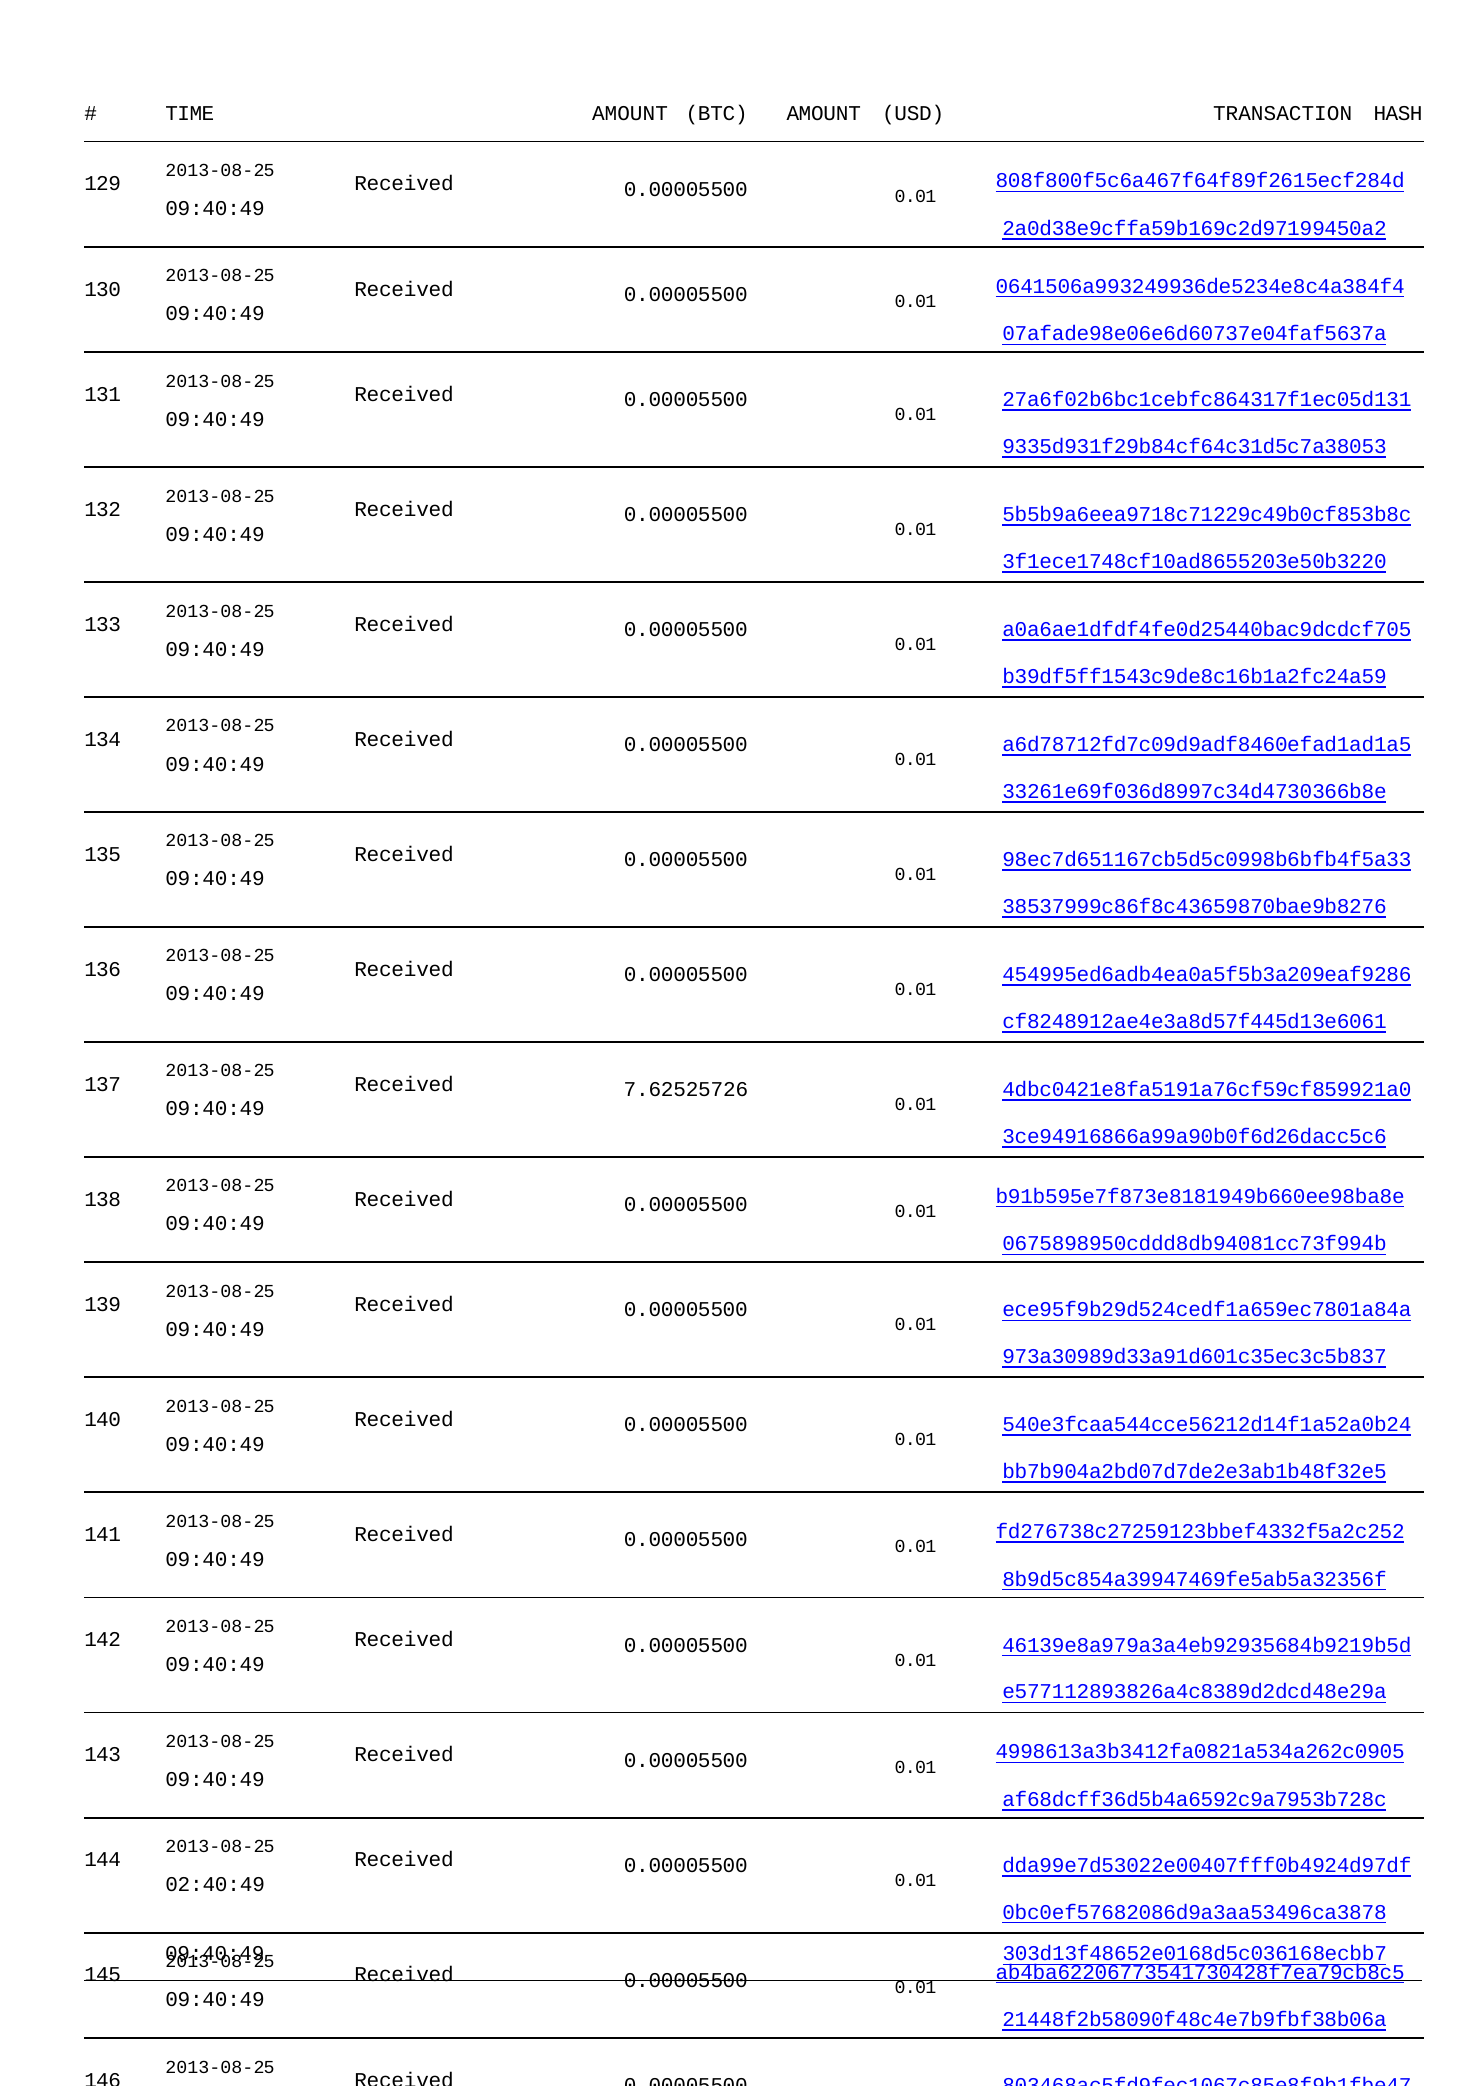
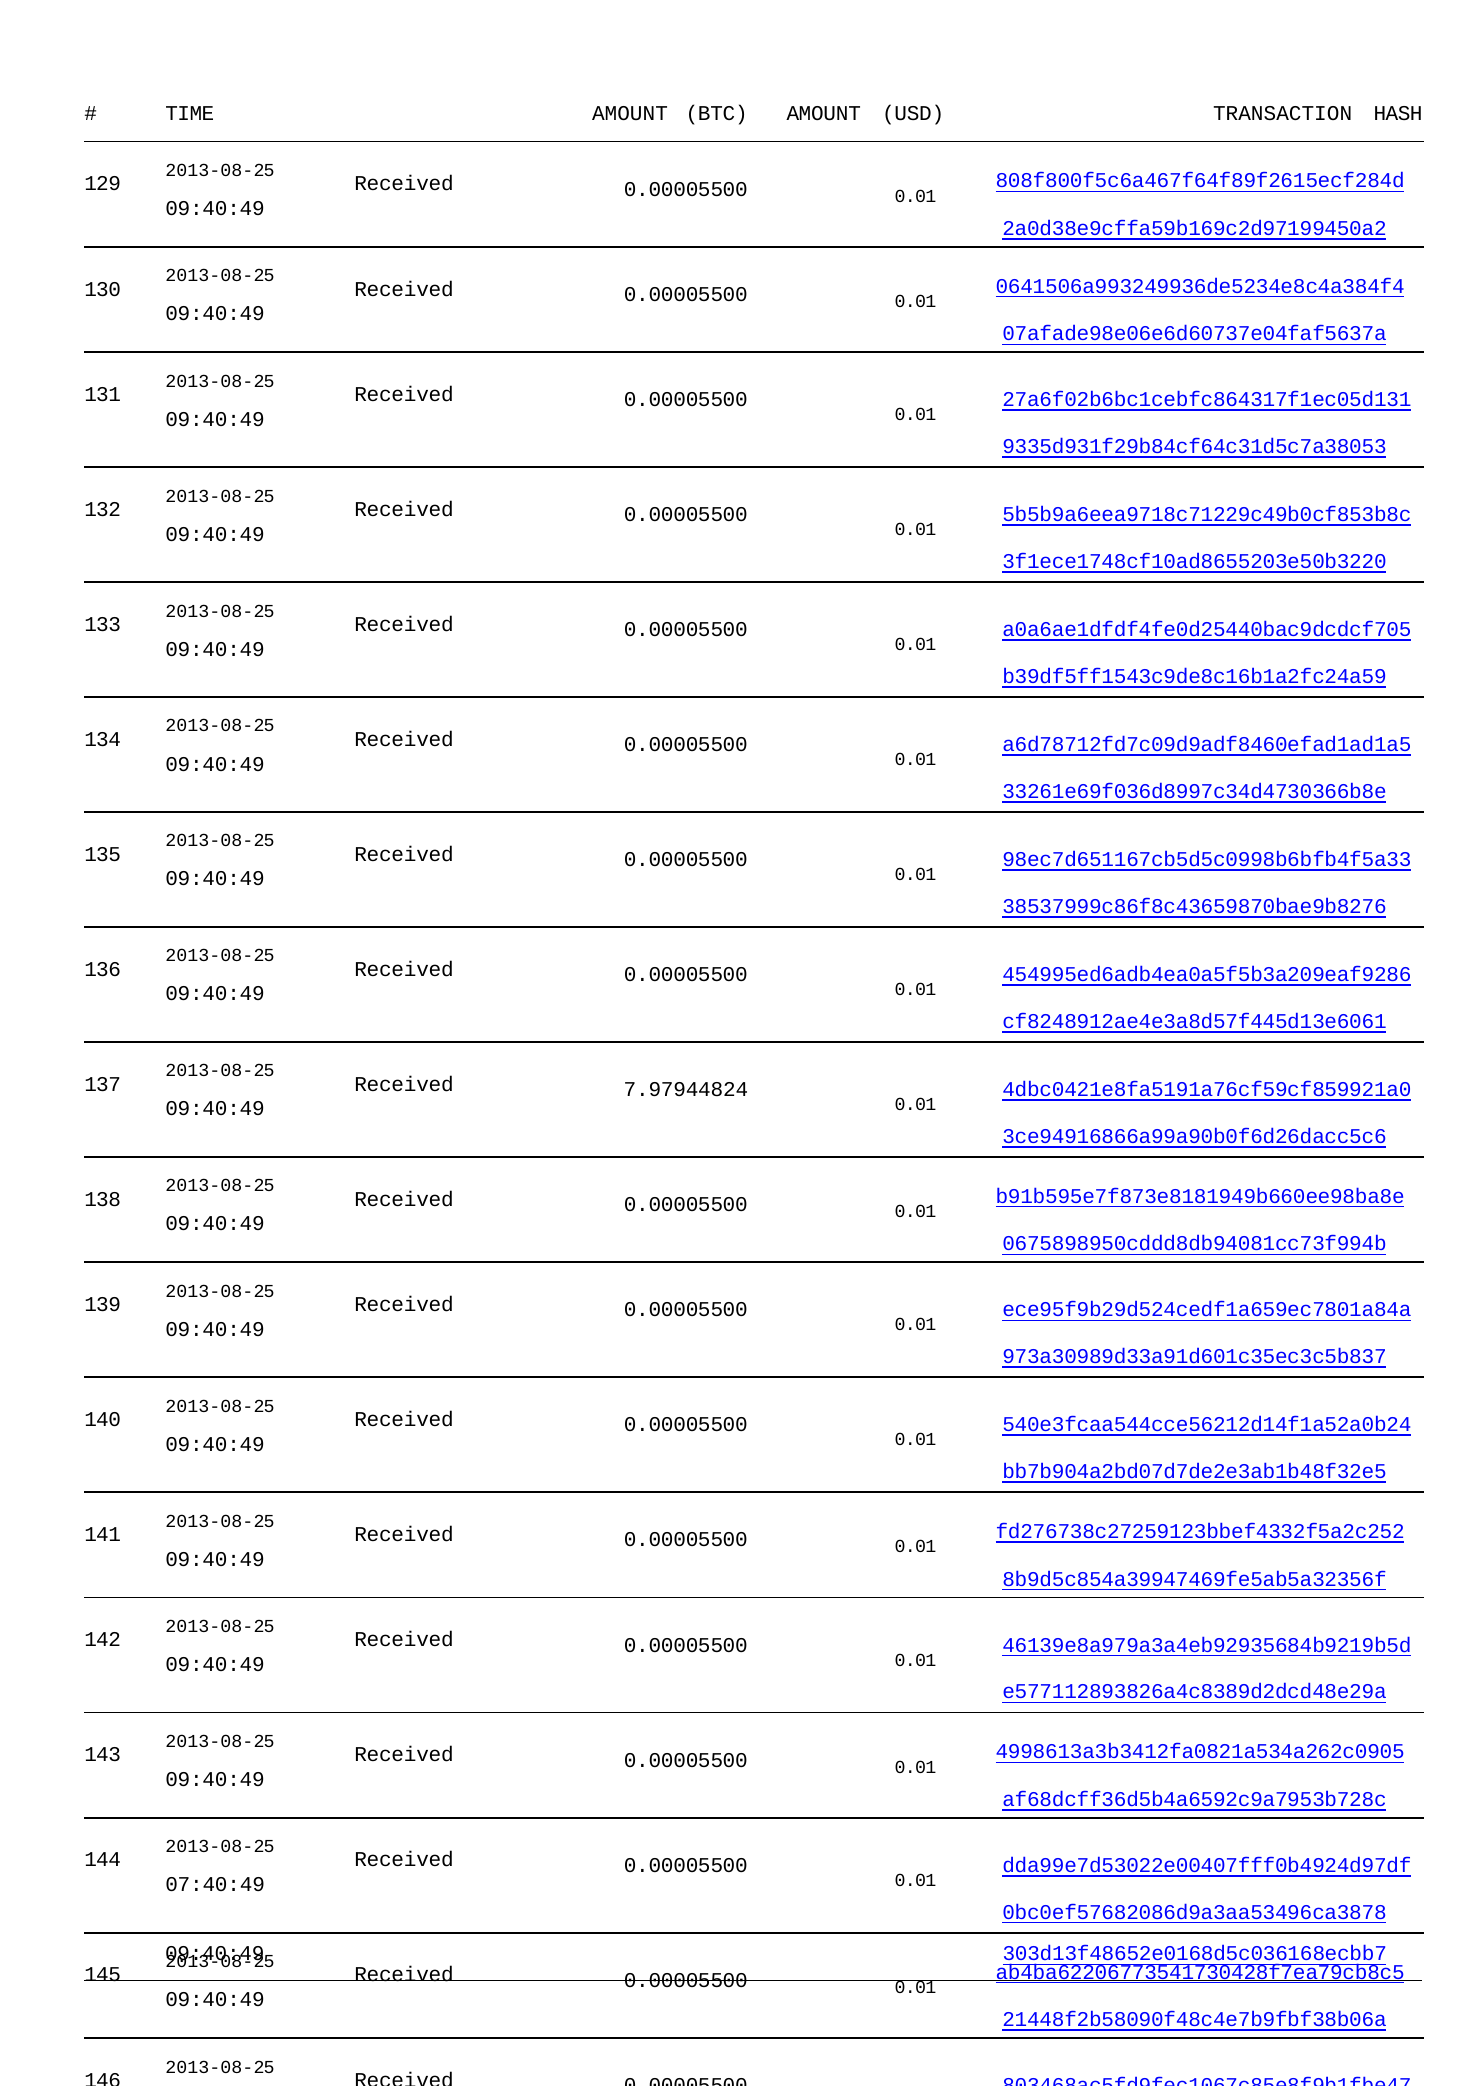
7.62525726: 7.62525726 -> 7.97944824
02:40:49: 02:40:49 -> 07:40:49
